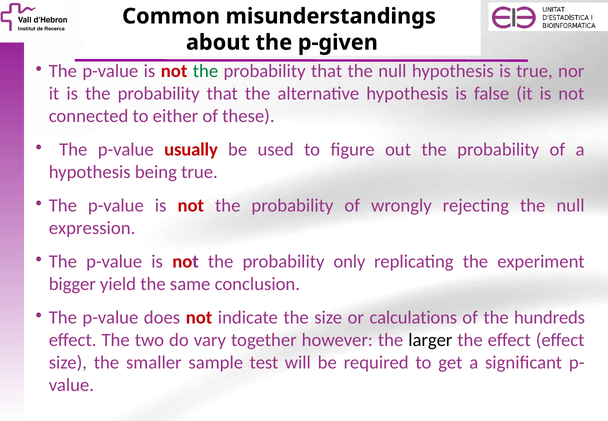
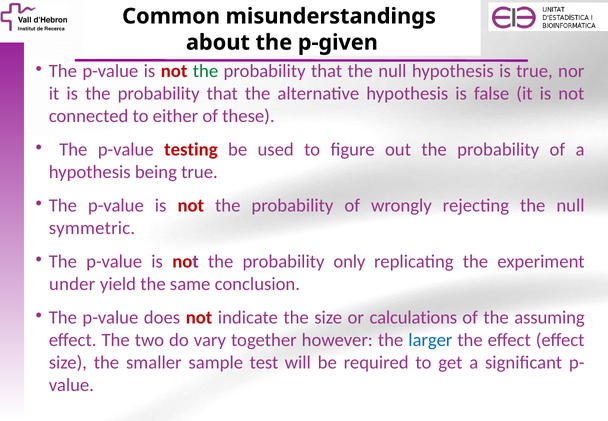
usually: usually -> testing
expression: expression -> symmetric
bigger: bigger -> under
hundreds: hundreds -> assuming
larger colour: black -> blue
